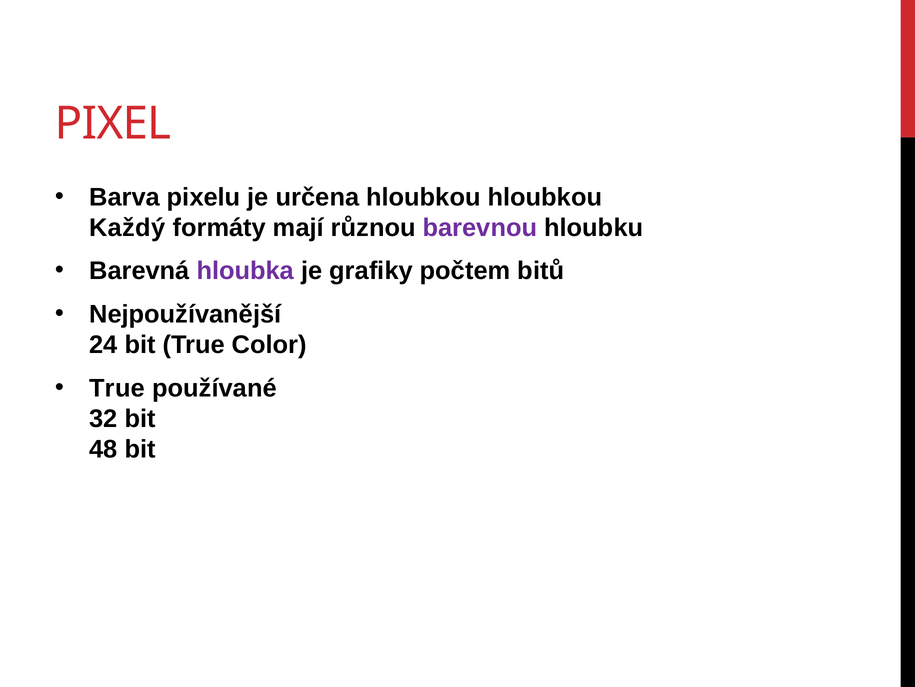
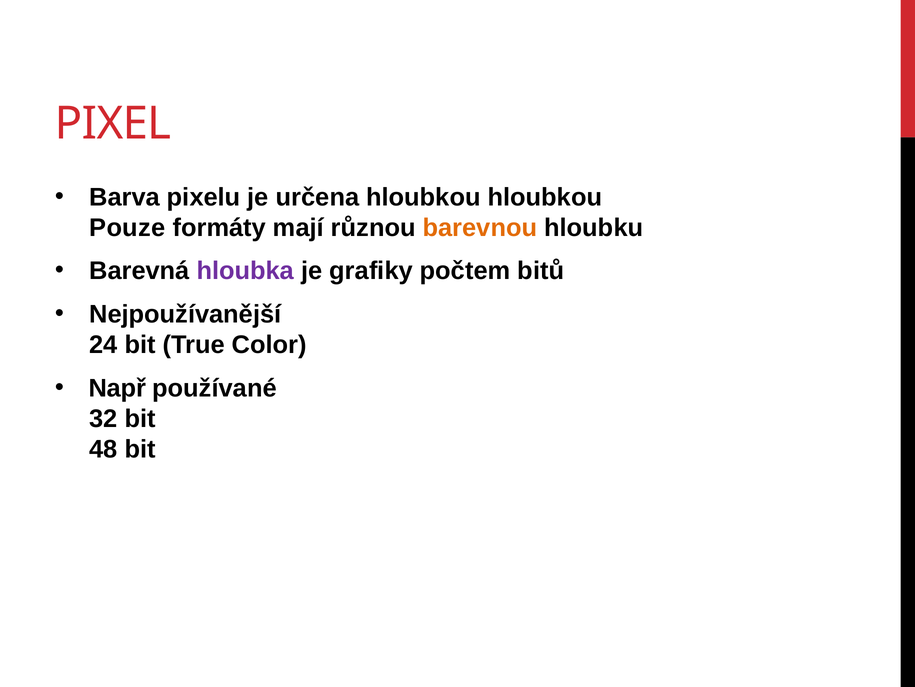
Každý: Každý -> Pouze
barevnou colour: purple -> orange
True at (117, 388): True -> Např
